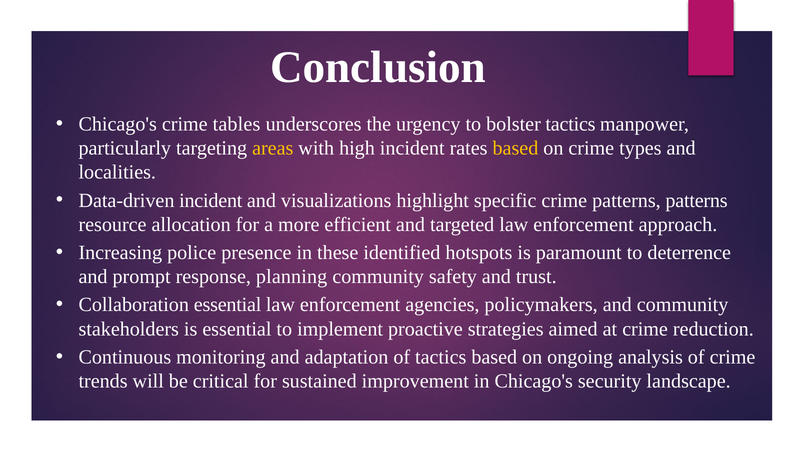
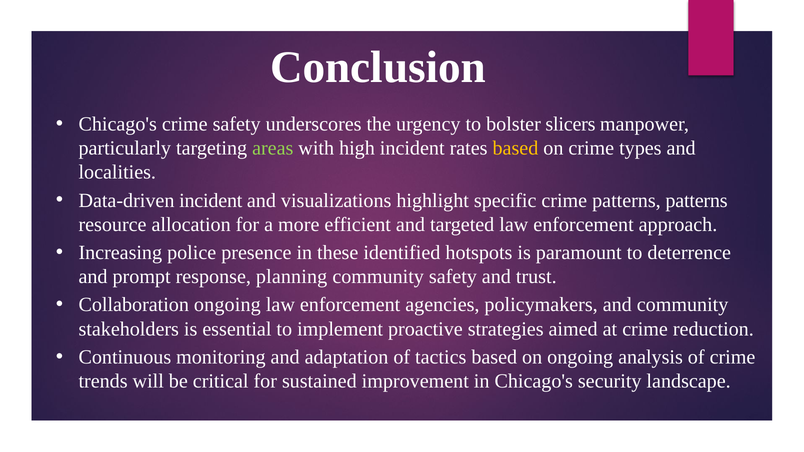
crime tables: tables -> safety
bolster tactics: tactics -> slicers
areas colour: yellow -> light green
Collaboration essential: essential -> ongoing
